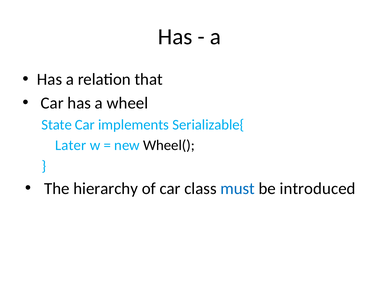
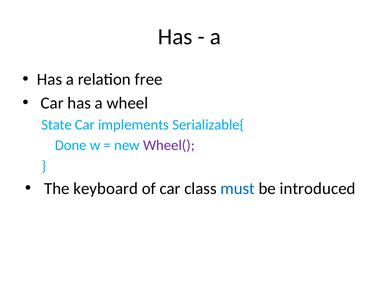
that: that -> free
Later: Later -> Done
Wheel( colour: black -> purple
hierarchy: hierarchy -> keyboard
